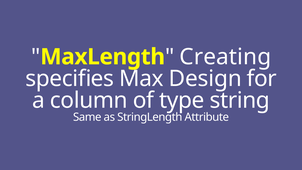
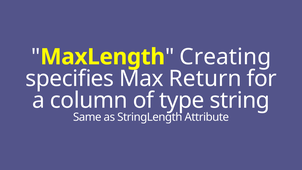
Design: Design -> Return
